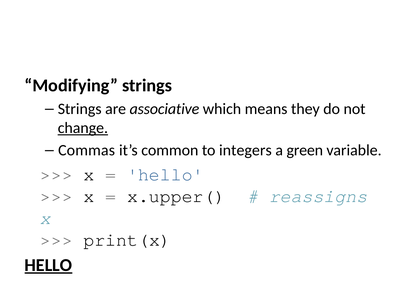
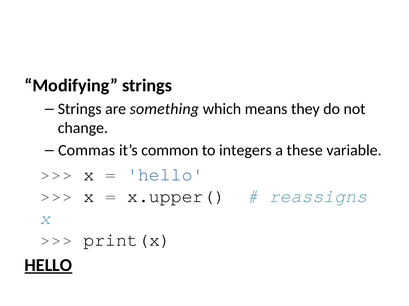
associative: associative -> something
change underline: present -> none
green: green -> these
